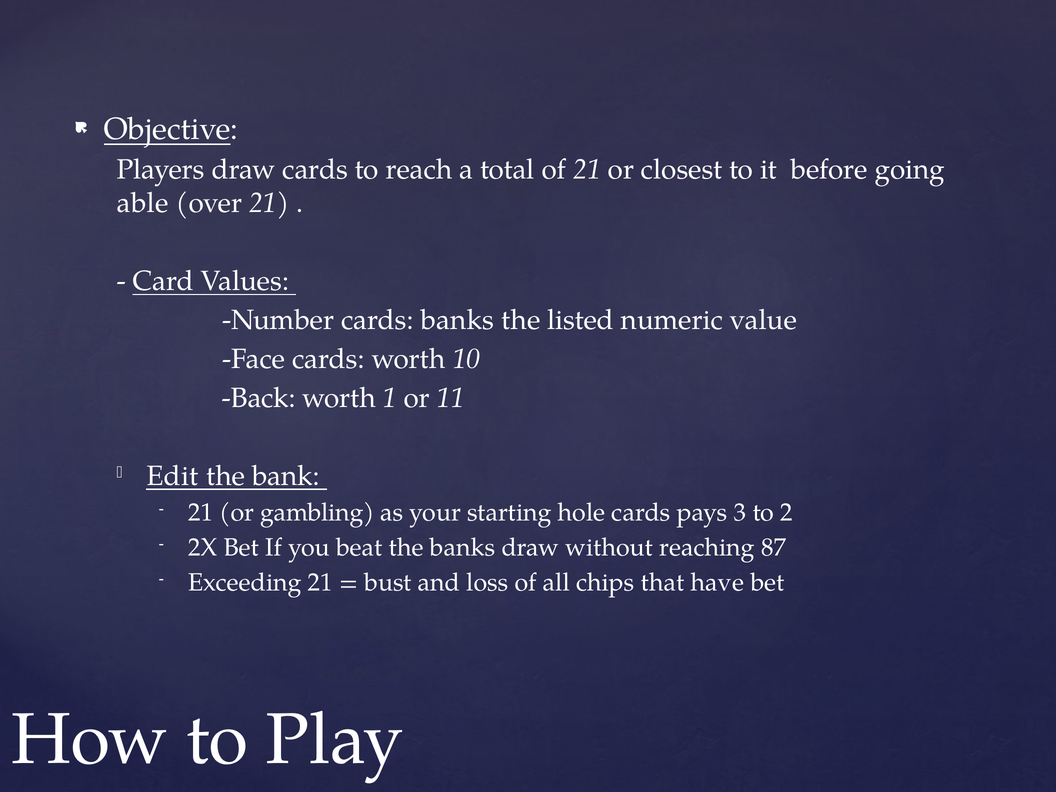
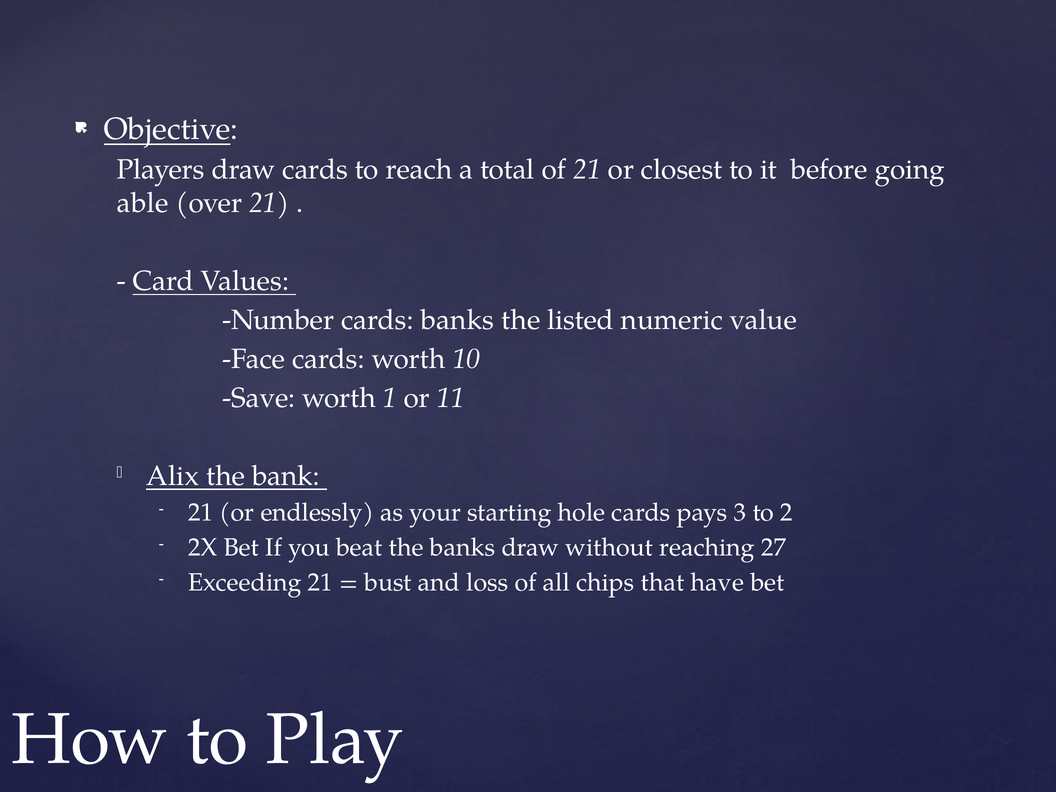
Back: Back -> Save
Edit: Edit -> Alix
gambling: gambling -> endlessly
87: 87 -> 27
